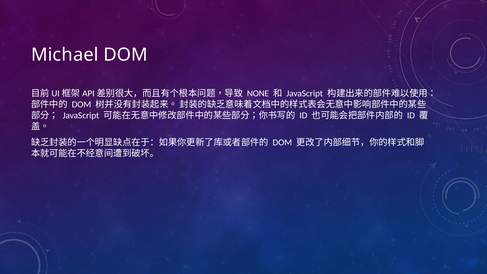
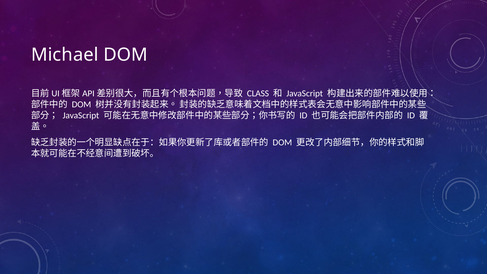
NONE: NONE -> CLASS
